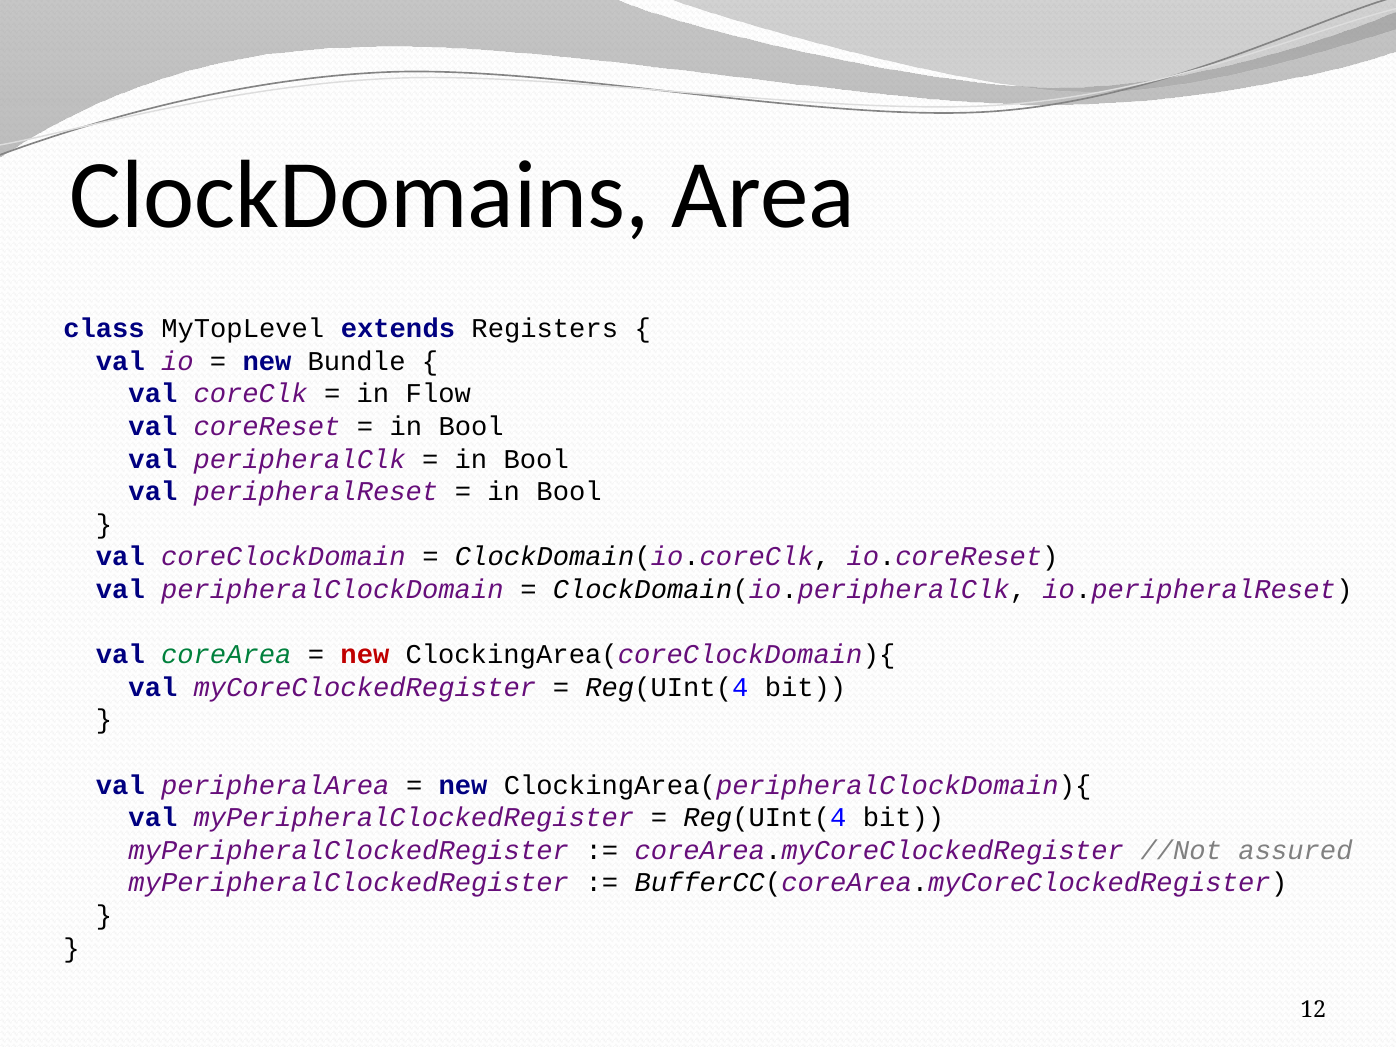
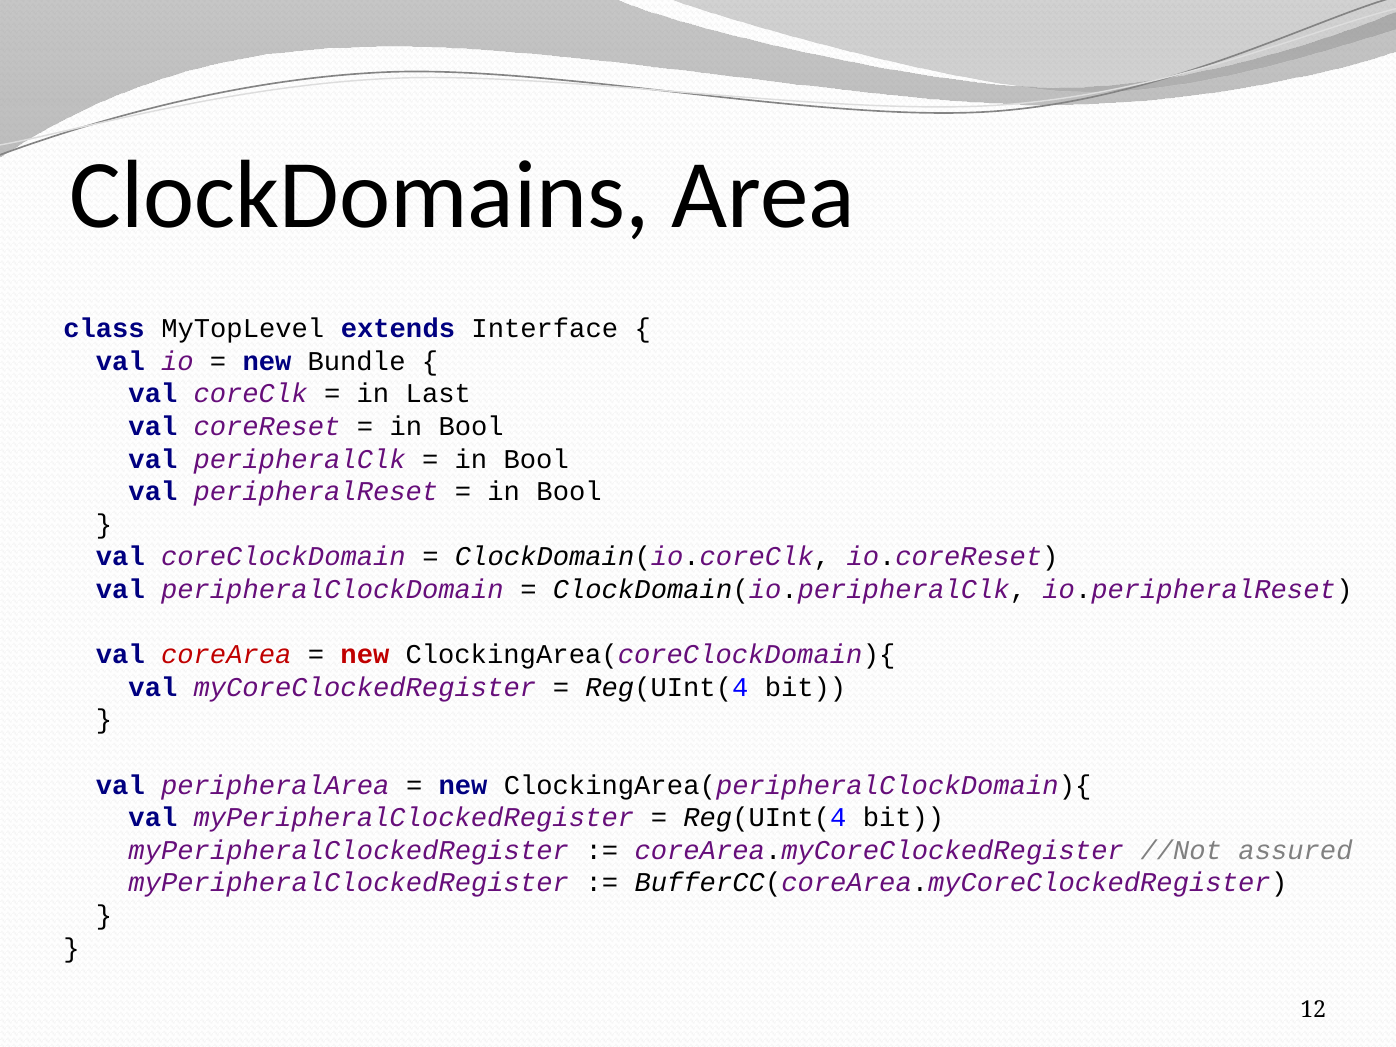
Registers: Registers -> Interface
Flow: Flow -> Last
coreArea colour: green -> red
